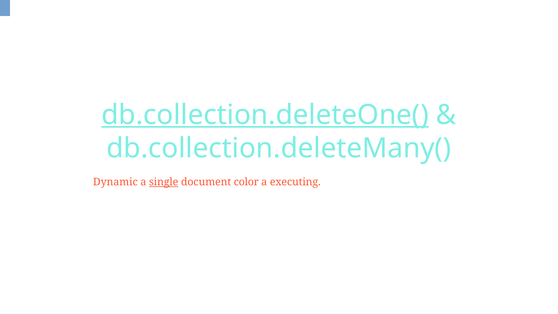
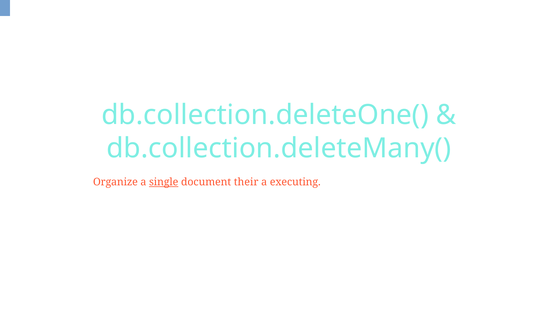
db.collection.deleteOne( underline: present -> none
Dynamic: Dynamic -> Organize
color: color -> their
